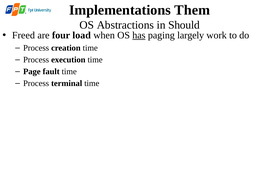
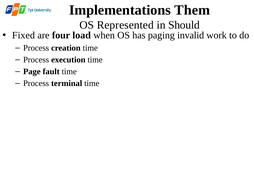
Abstractions: Abstractions -> Represented
Freed: Freed -> Fixed
has underline: present -> none
largely: largely -> invalid
